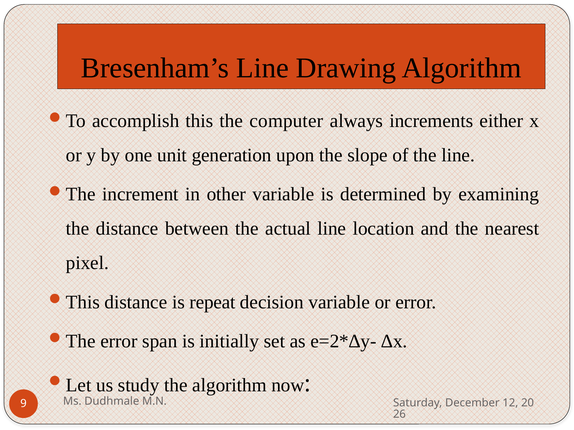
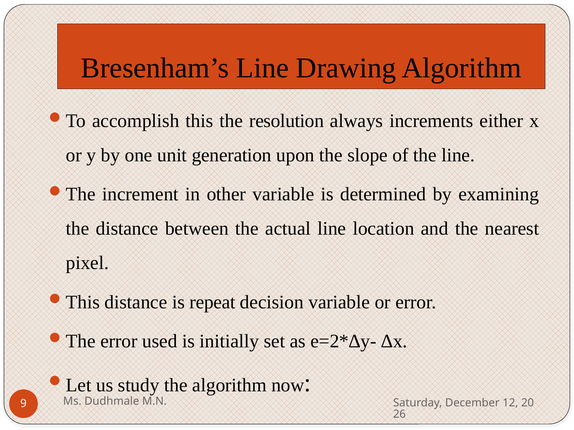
computer: computer -> resolution
span: span -> used
